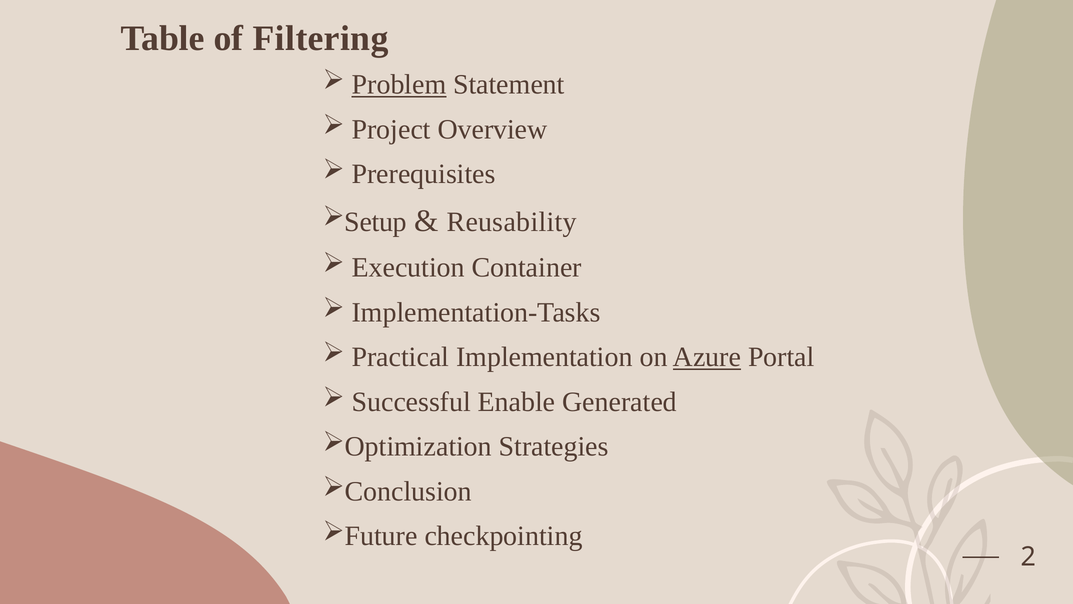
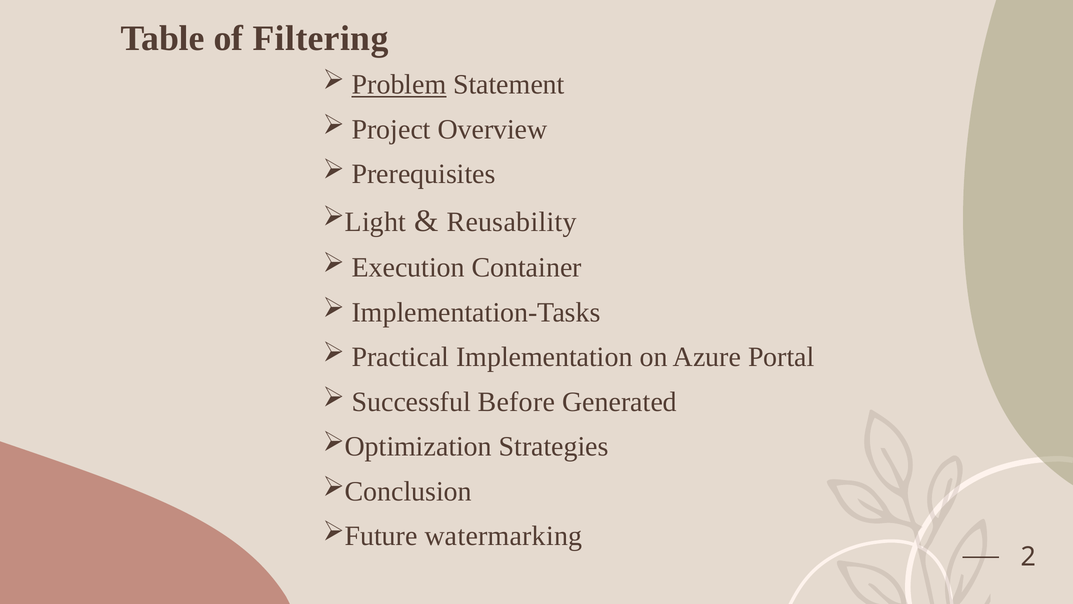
Setup: Setup -> Light
Azure underline: present -> none
Enable: Enable -> Before
checkpointing: checkpointing -> watermarking
